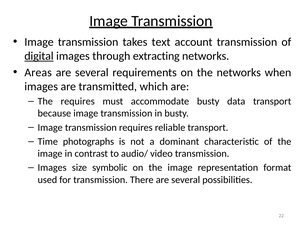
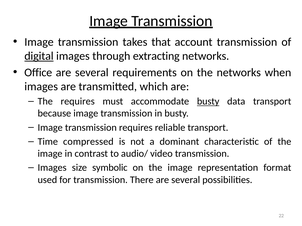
text: text -> that
Areas: Areas -> Office
busty at (208, 102) underline: none -> present
photographs: photographs -> compressed
